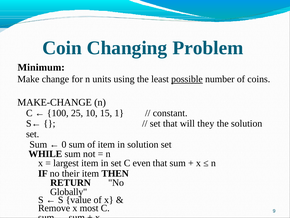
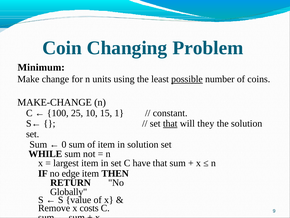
that at (170, 123) underline: none -> present
even: even -> have
their: their -> edge
most: most -> costs
